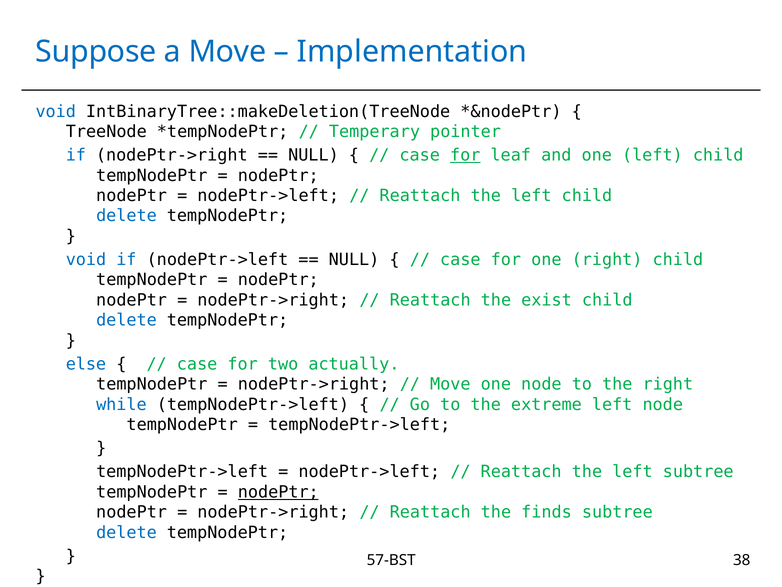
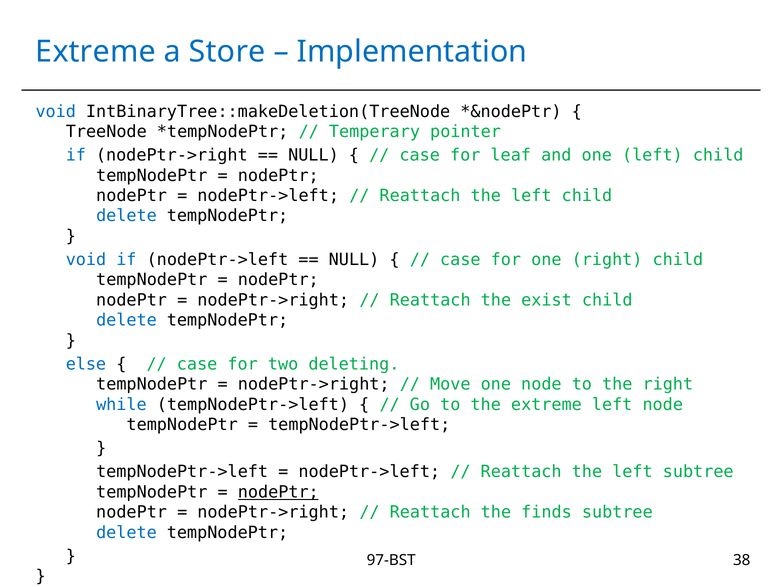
Suppose at (96, 52): Suppose -> Extreme
a Move: Move -> Store
for at (465, 155) underline: present -> none
actually: actually -> deleting
57-BST: 57-BST -> 97-BST
